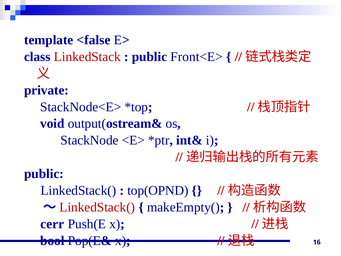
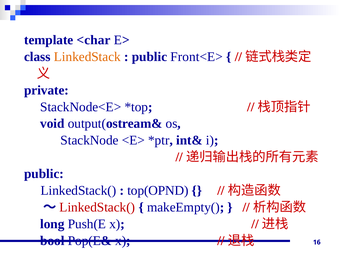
<false: <false -> <char
LinkedStack colour: red -> orange
cerr: cerr -> long
